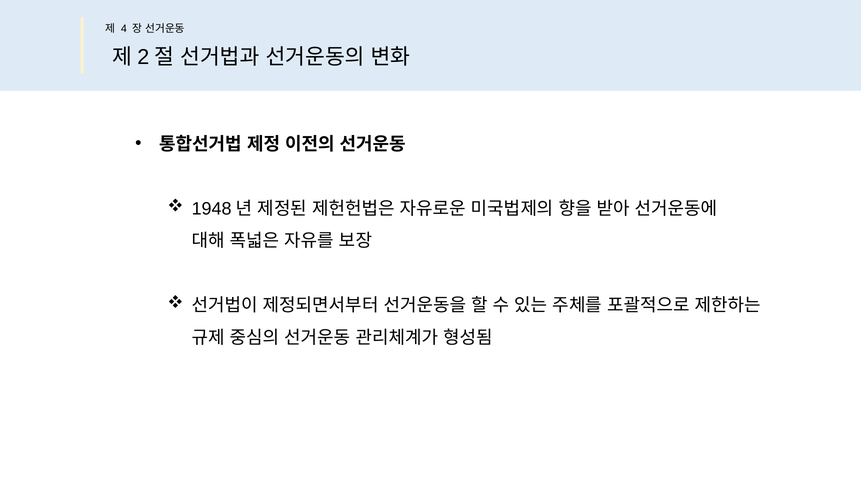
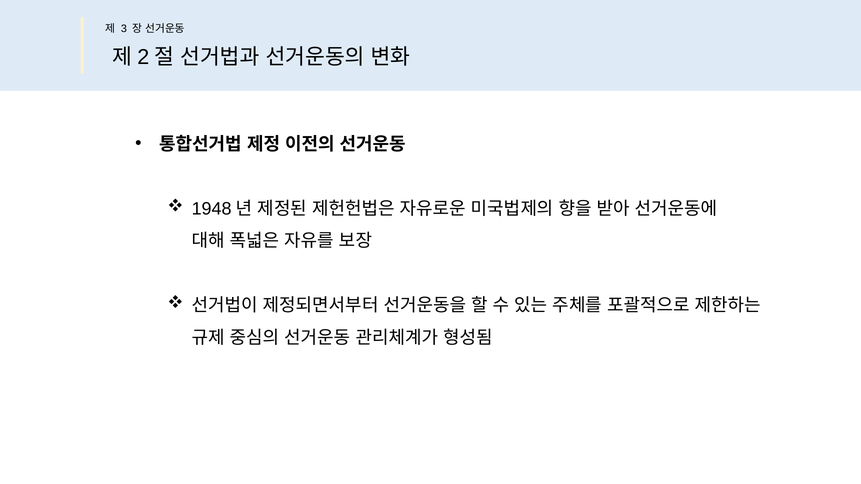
4: 4 -> 3
